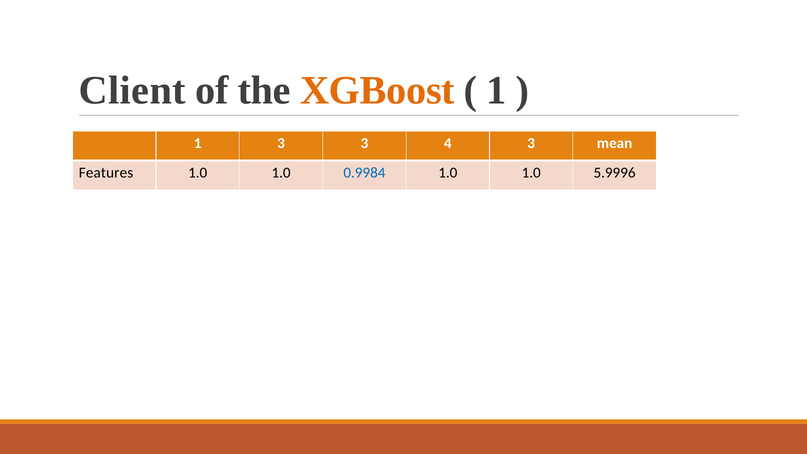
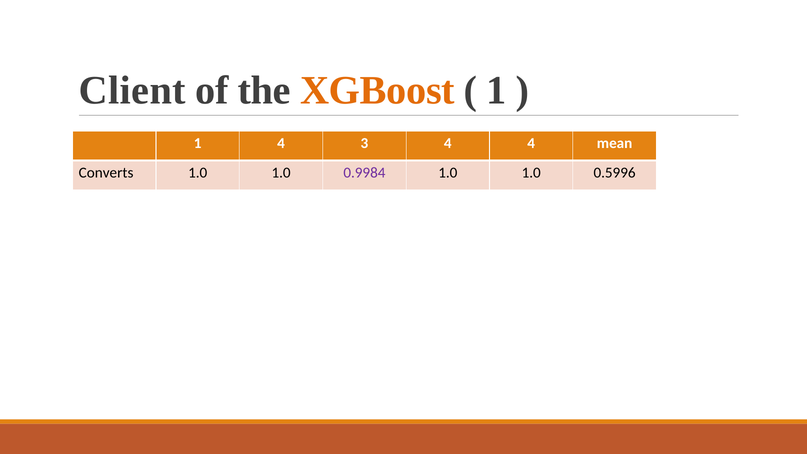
1 3: 3 -> 4
4 3: 3 -> 4
Features: Features -> Converts
0.9984 colour: blue -> purple
5.9996: 5.9996 -> 0.5996
